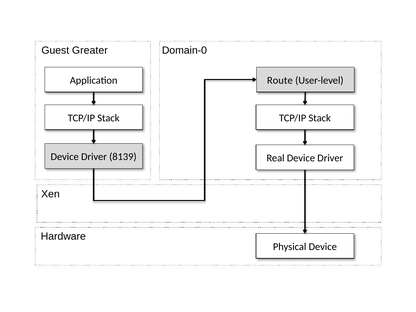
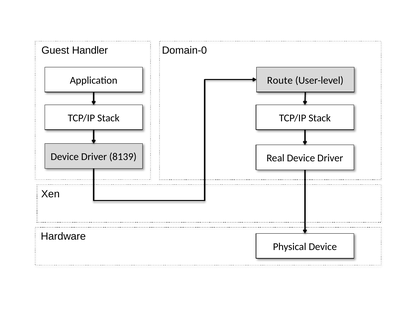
Greater: Greater -> Handler
